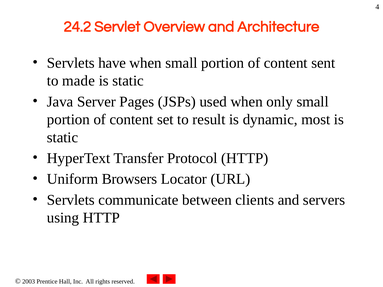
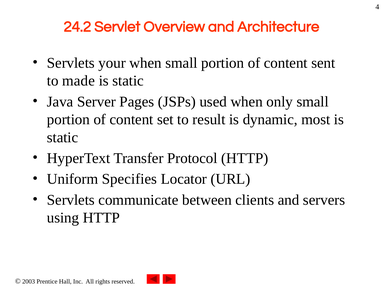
have: have -> your
Browsers: Browsers -> Specifies
